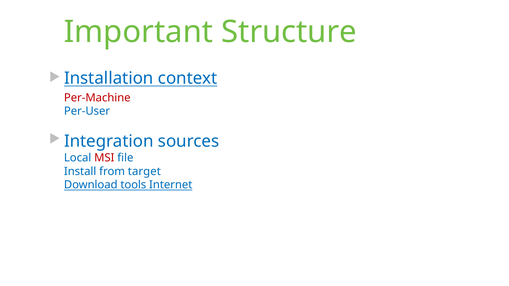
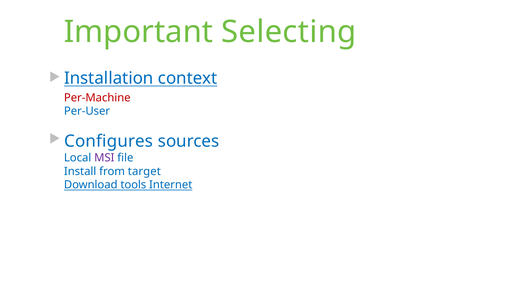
Structure: Structure -> Selecting
Integration: Integration -> Configures
MSI colour: red -> purple
